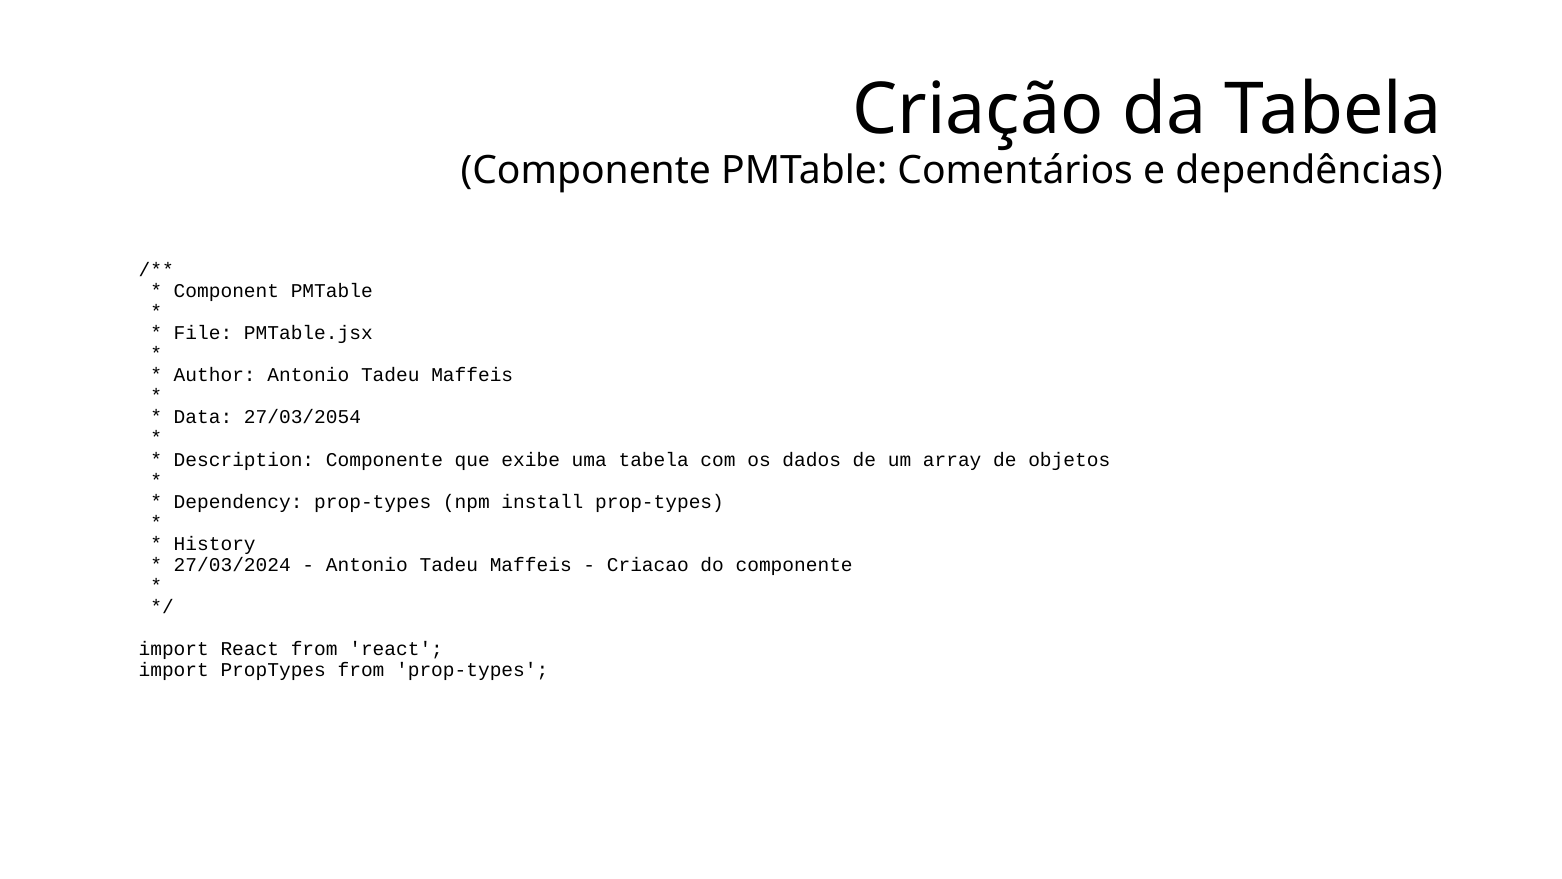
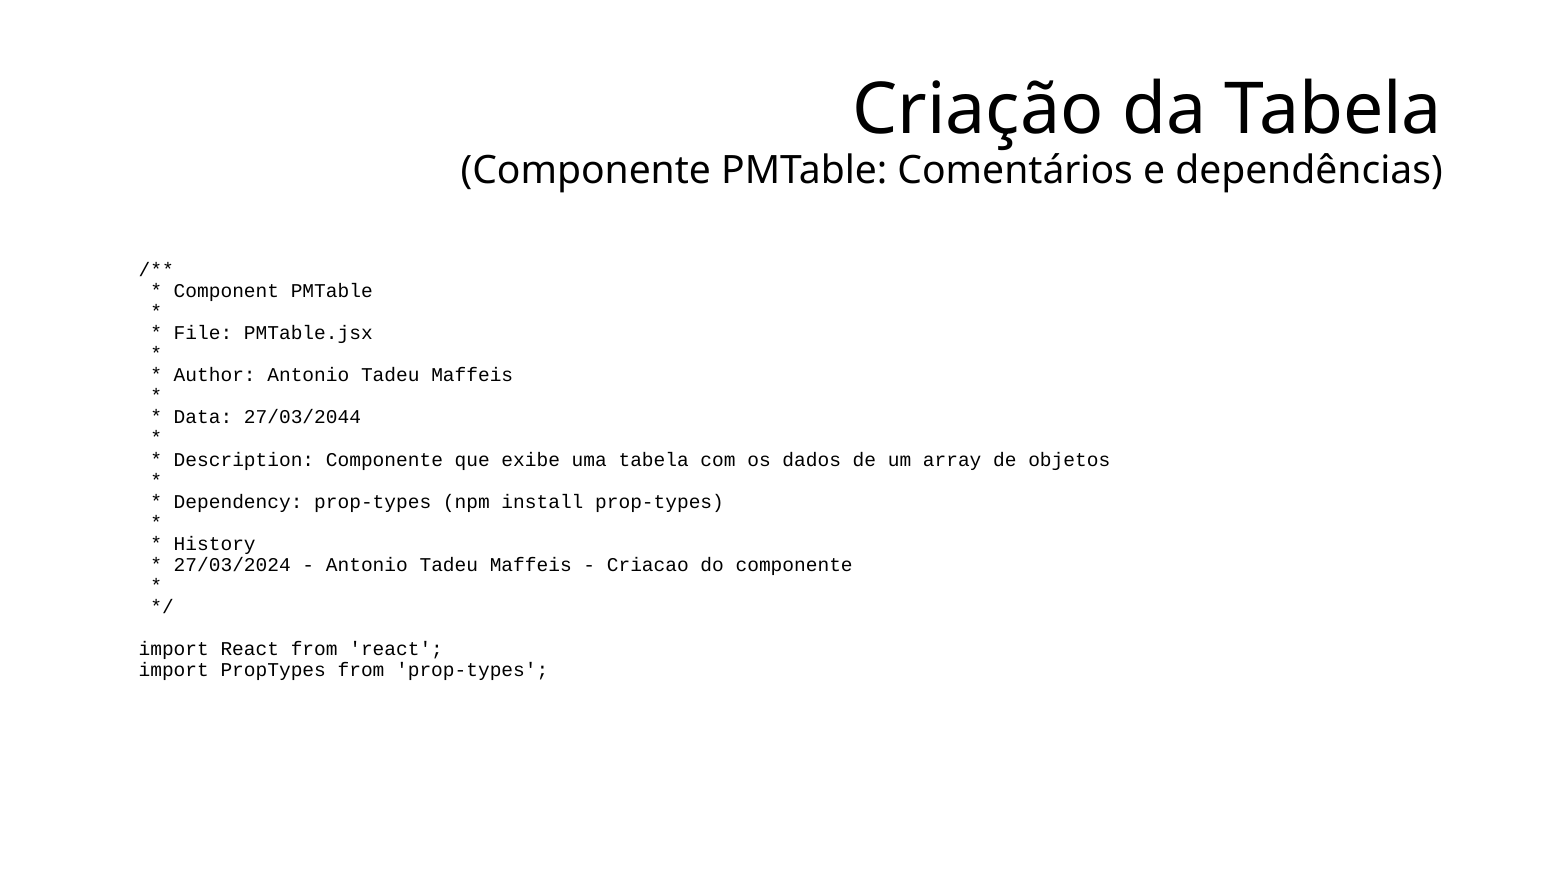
27/03/2054: 27/03/2054 -> 27/03/2044
